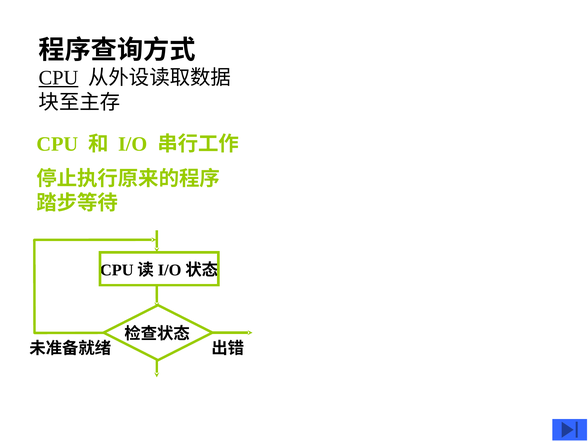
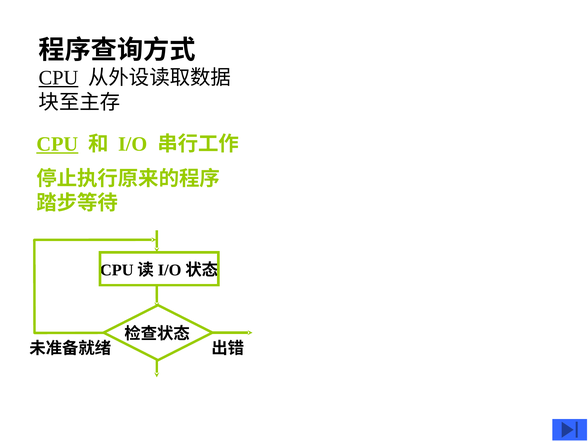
CPU at (57, 144) underline: none -> present
